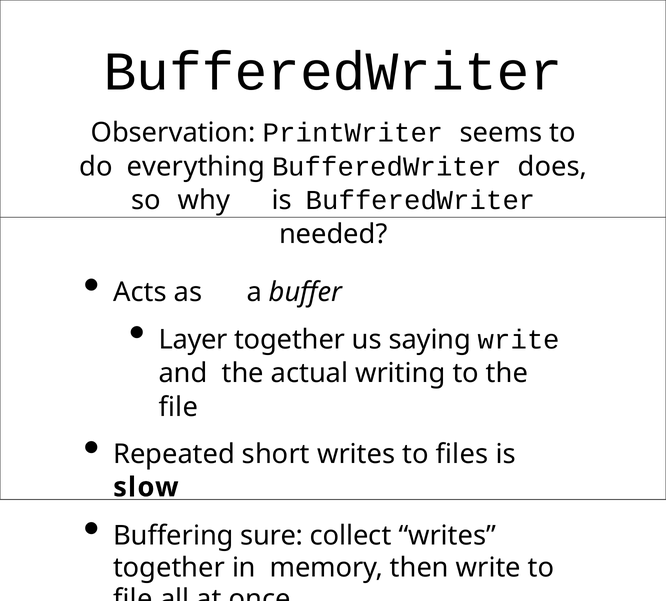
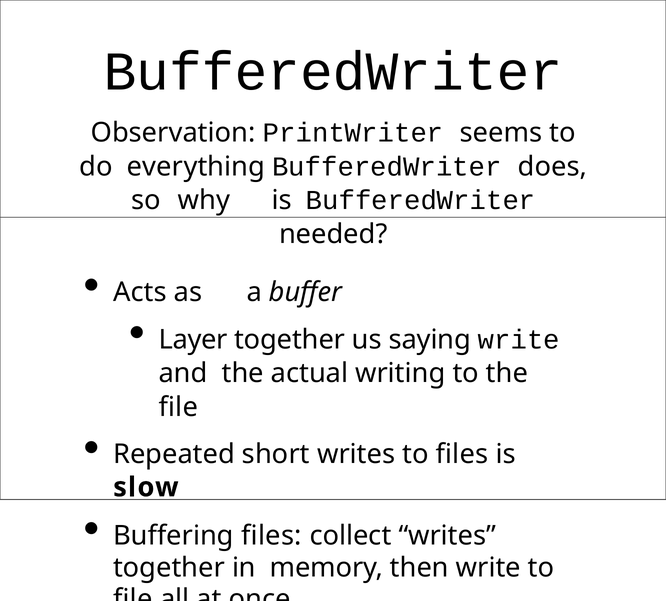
Buffering sure: sure -> files
